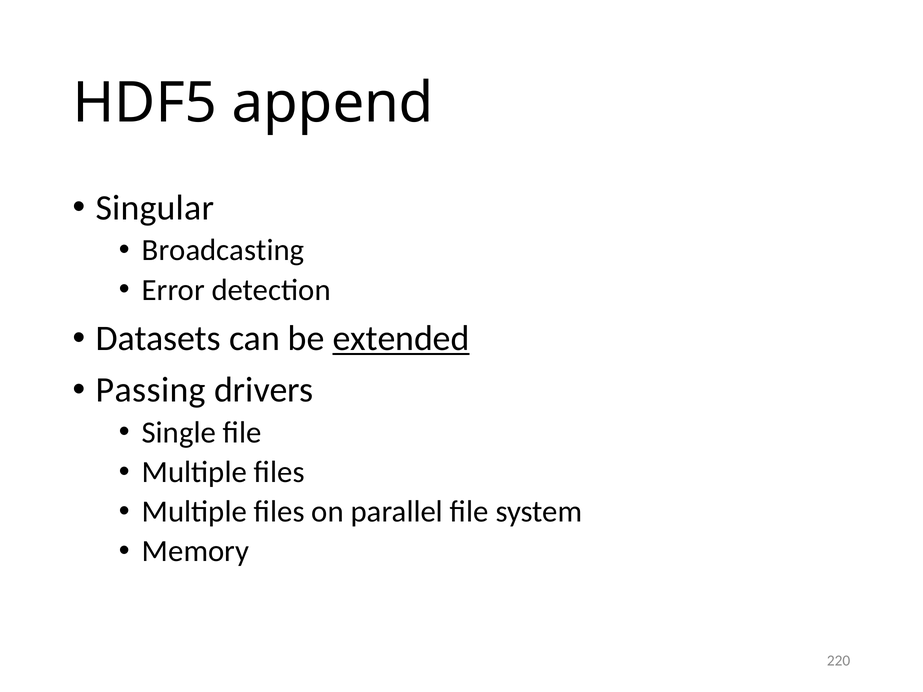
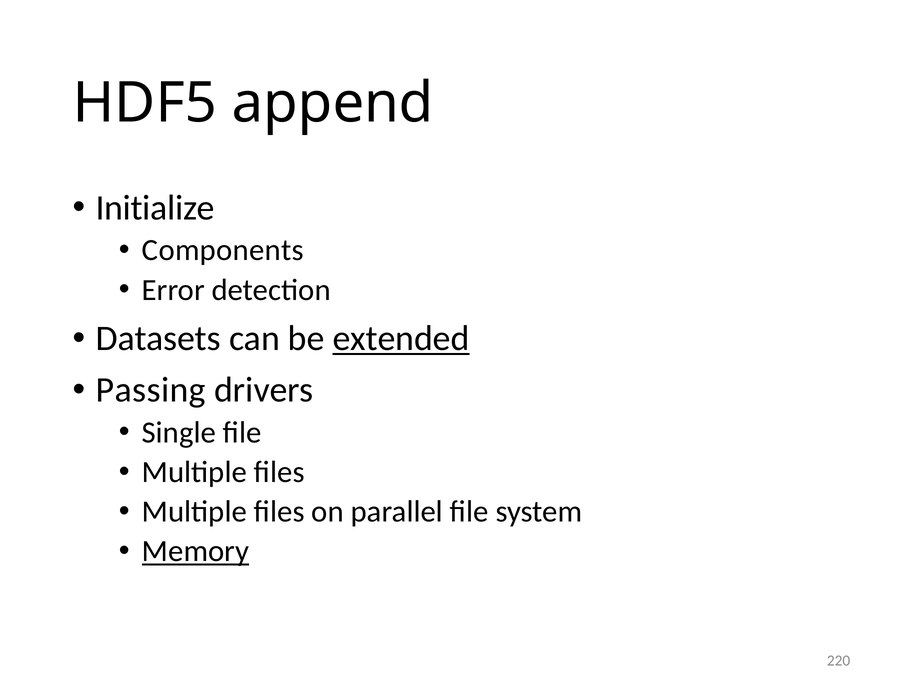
Singular: Singular -> Initialize
Broadcasting: Broadcasting -> Components
Memory underline: none -> present
